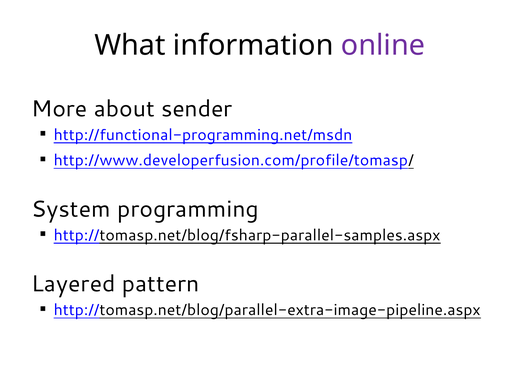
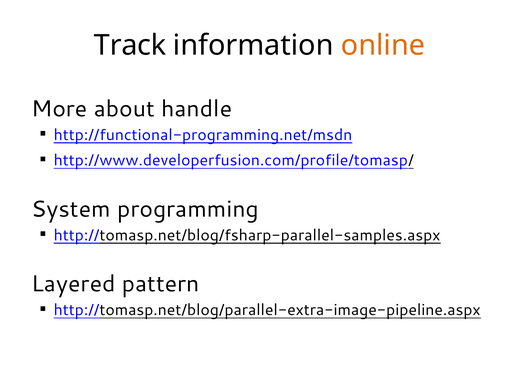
What: What -> Track
online colour: purple -> orange
sender: sender -> handle
